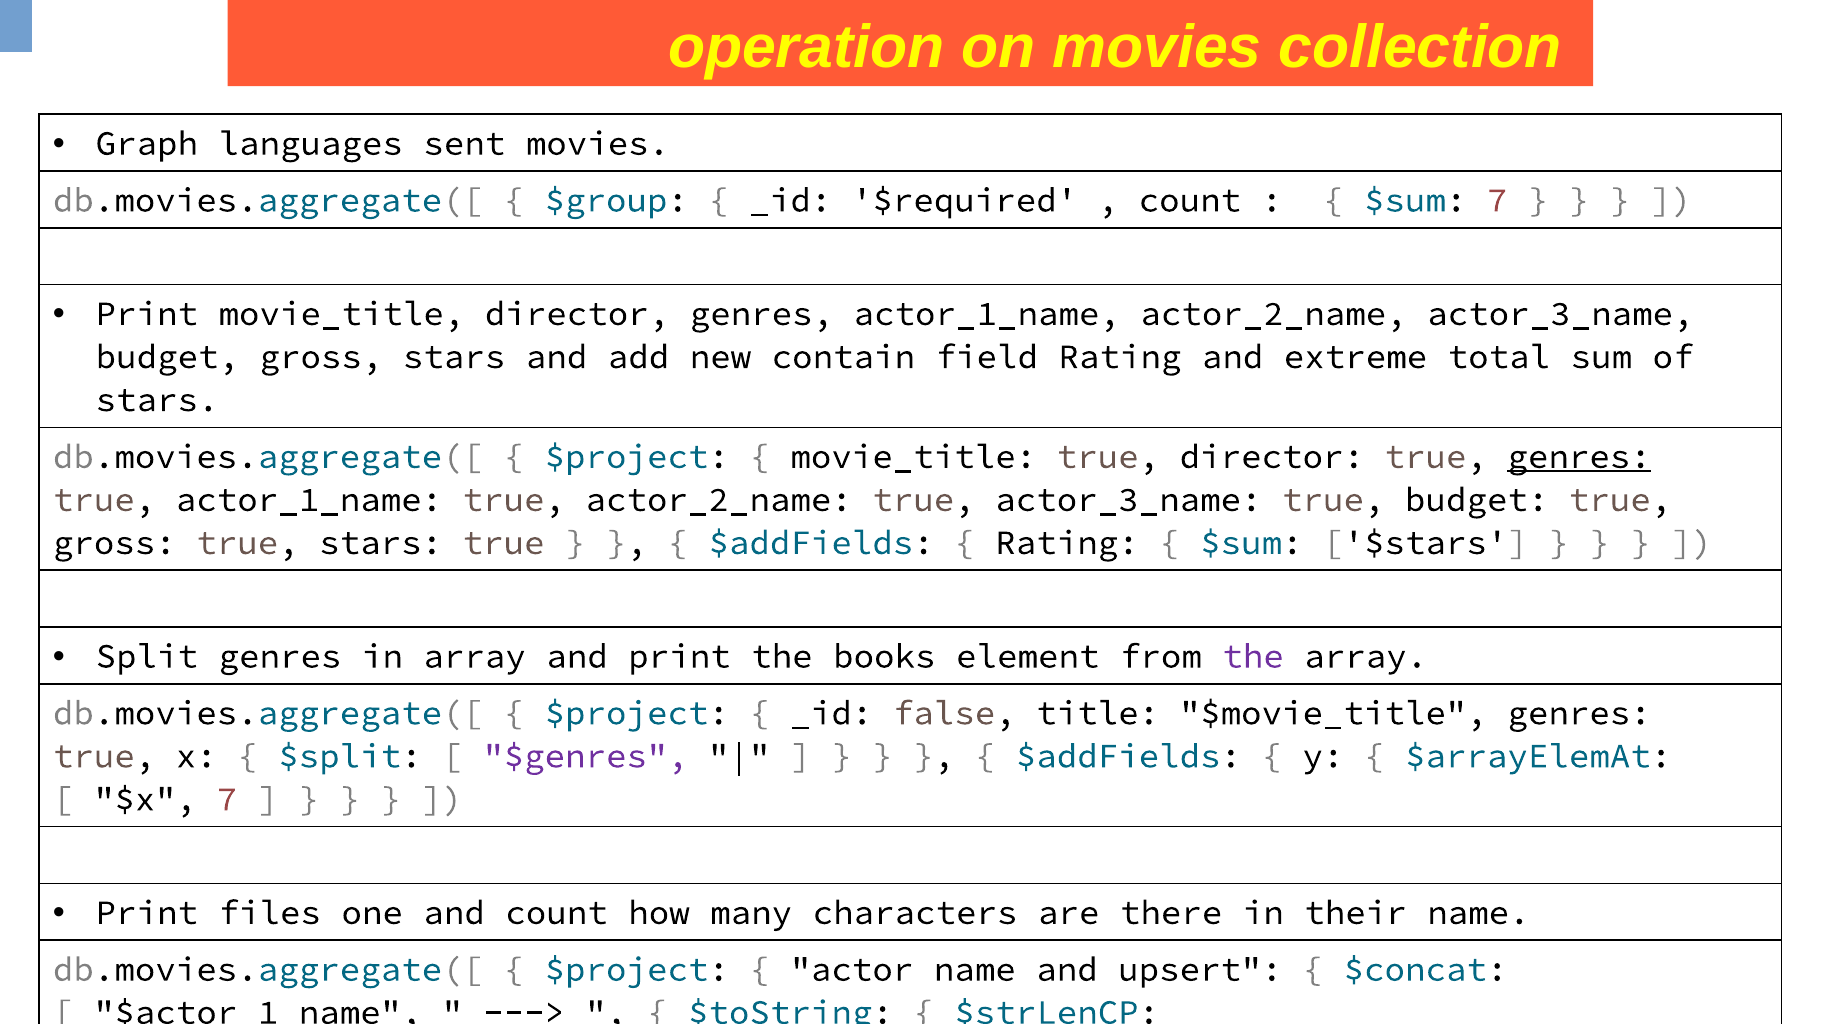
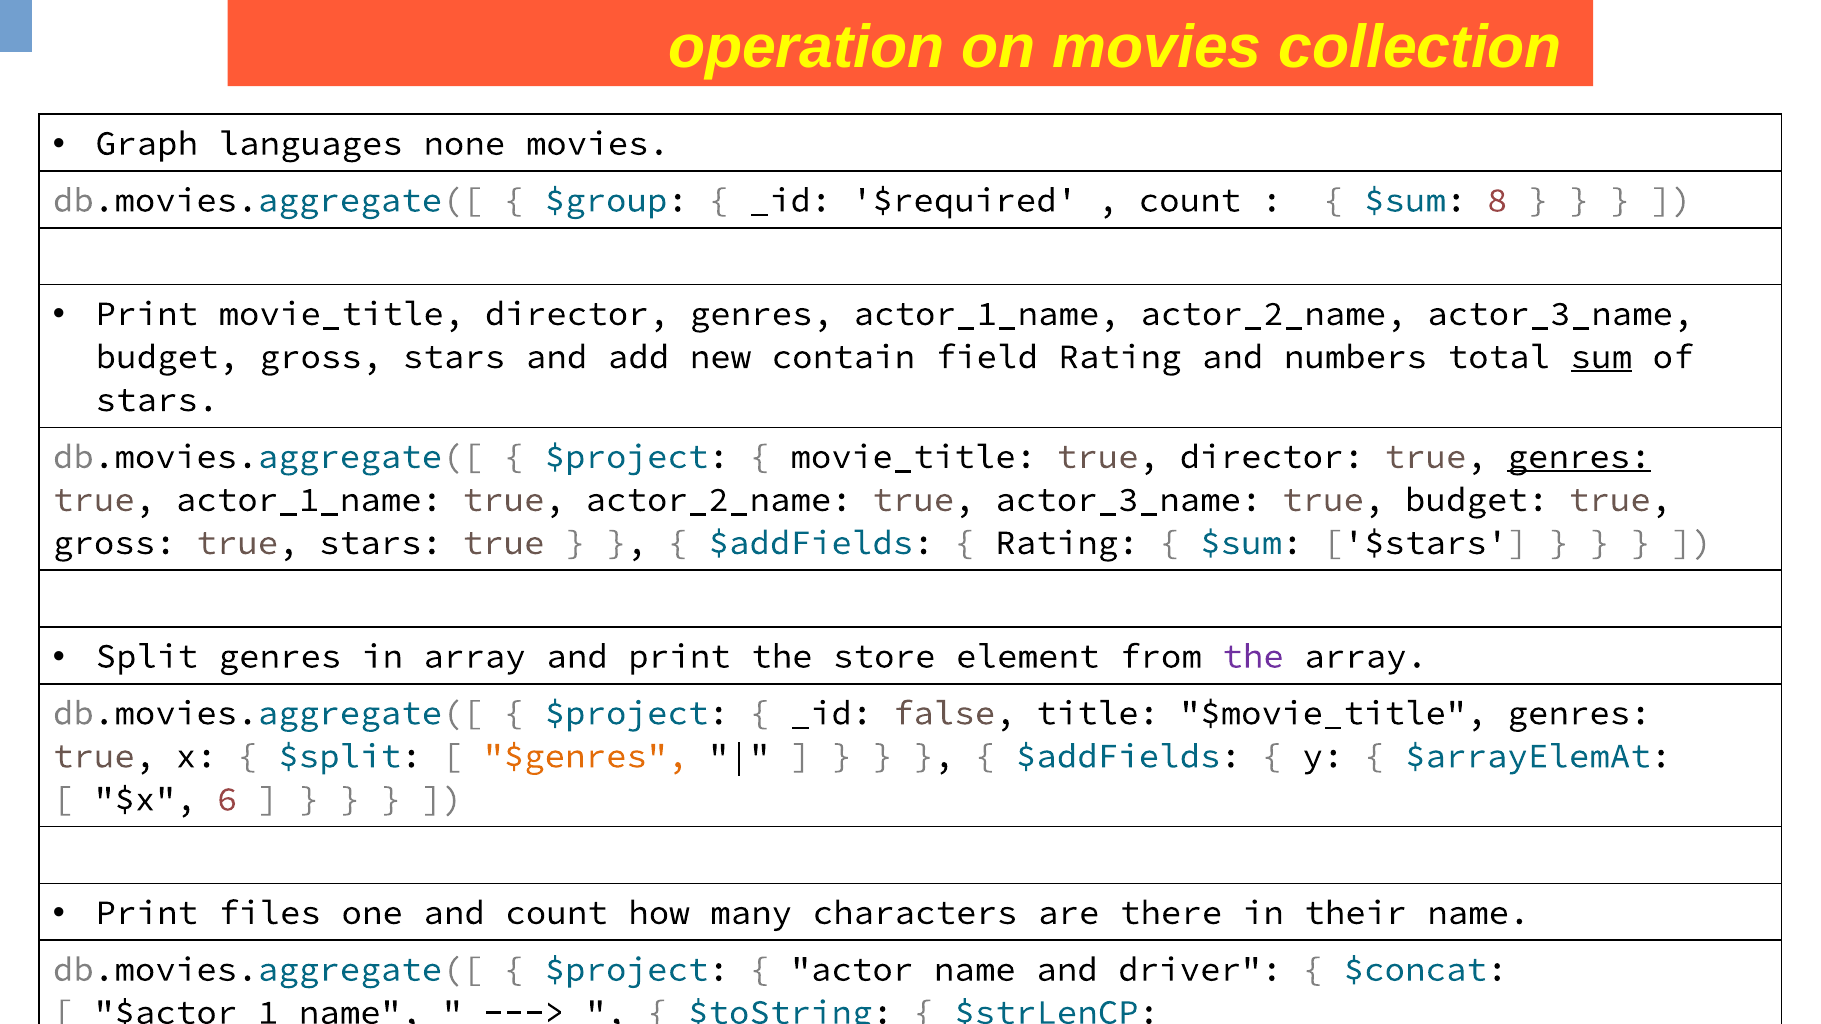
sent: sent -> none
$sum 7: 7 -> 8
extreme: extreme -> numbers
sum underline: none -> present
books: books -> store
$genres colour: purple -> orange
$x 7: 7 -> 6
upsert: upsert -> driver
